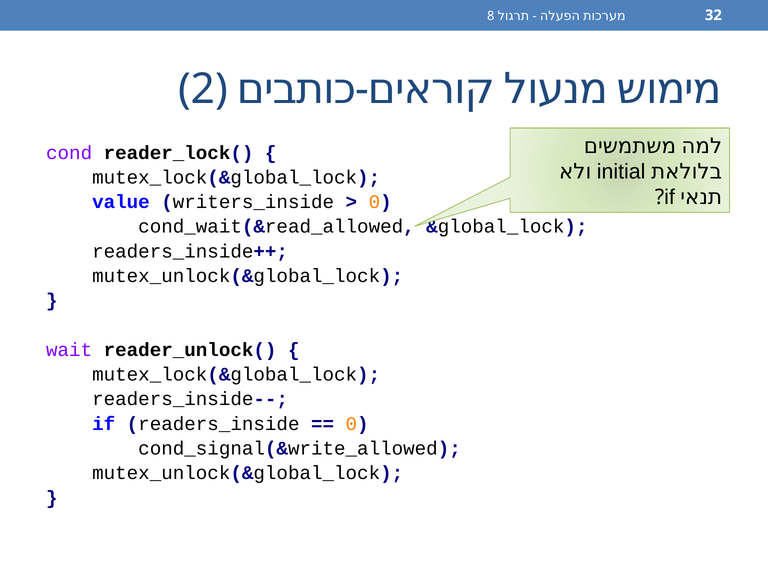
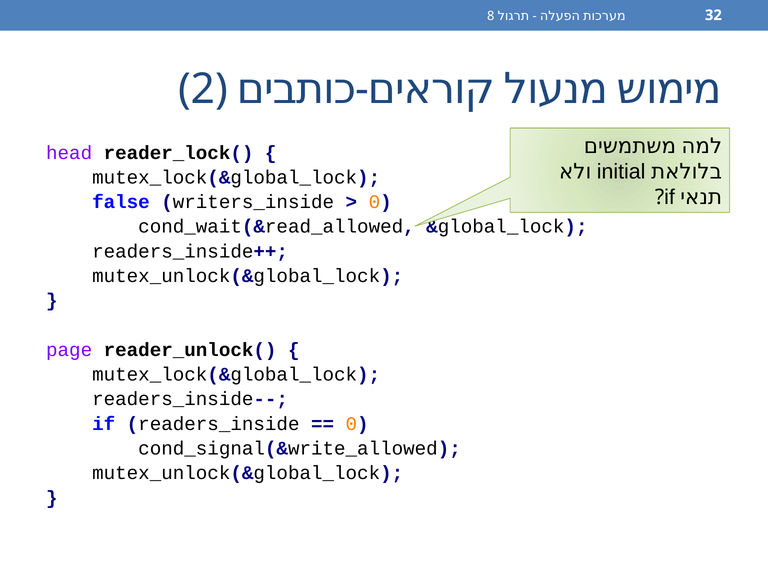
cond: cond -> head
value: value -> false
wait: wait -> page
